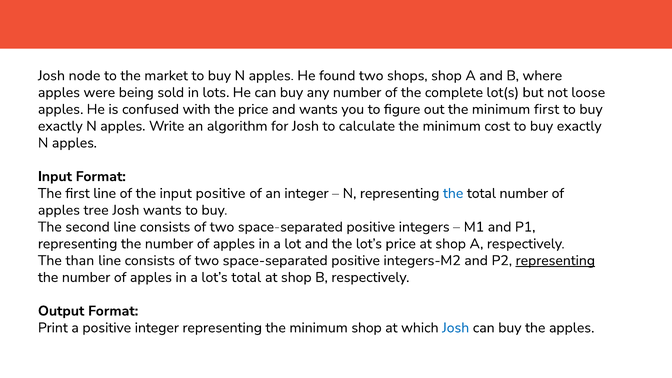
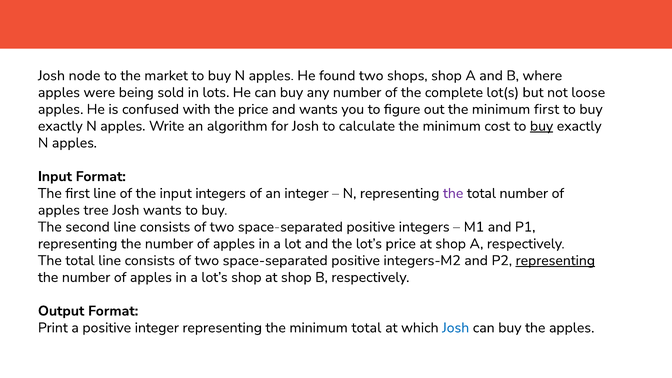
buy at (542, 126) underline: none -> present
input positive: positive -> integers
the at (453, 193) colour: blue -> purple
than at (80, 260): than -> total
lot’s total: total -> shop
minimum shop: shop -> total
